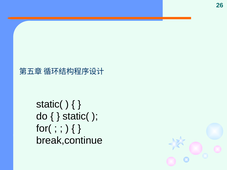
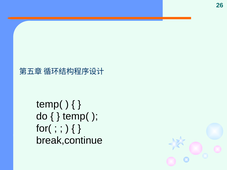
static( at (50, 104): static( -> temp(
static( at (76, 116): static( -> temp(
